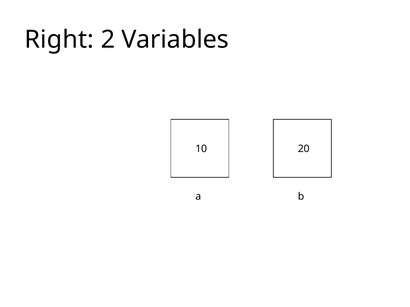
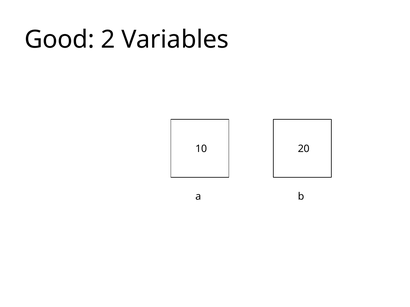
Right: Right -> Good
